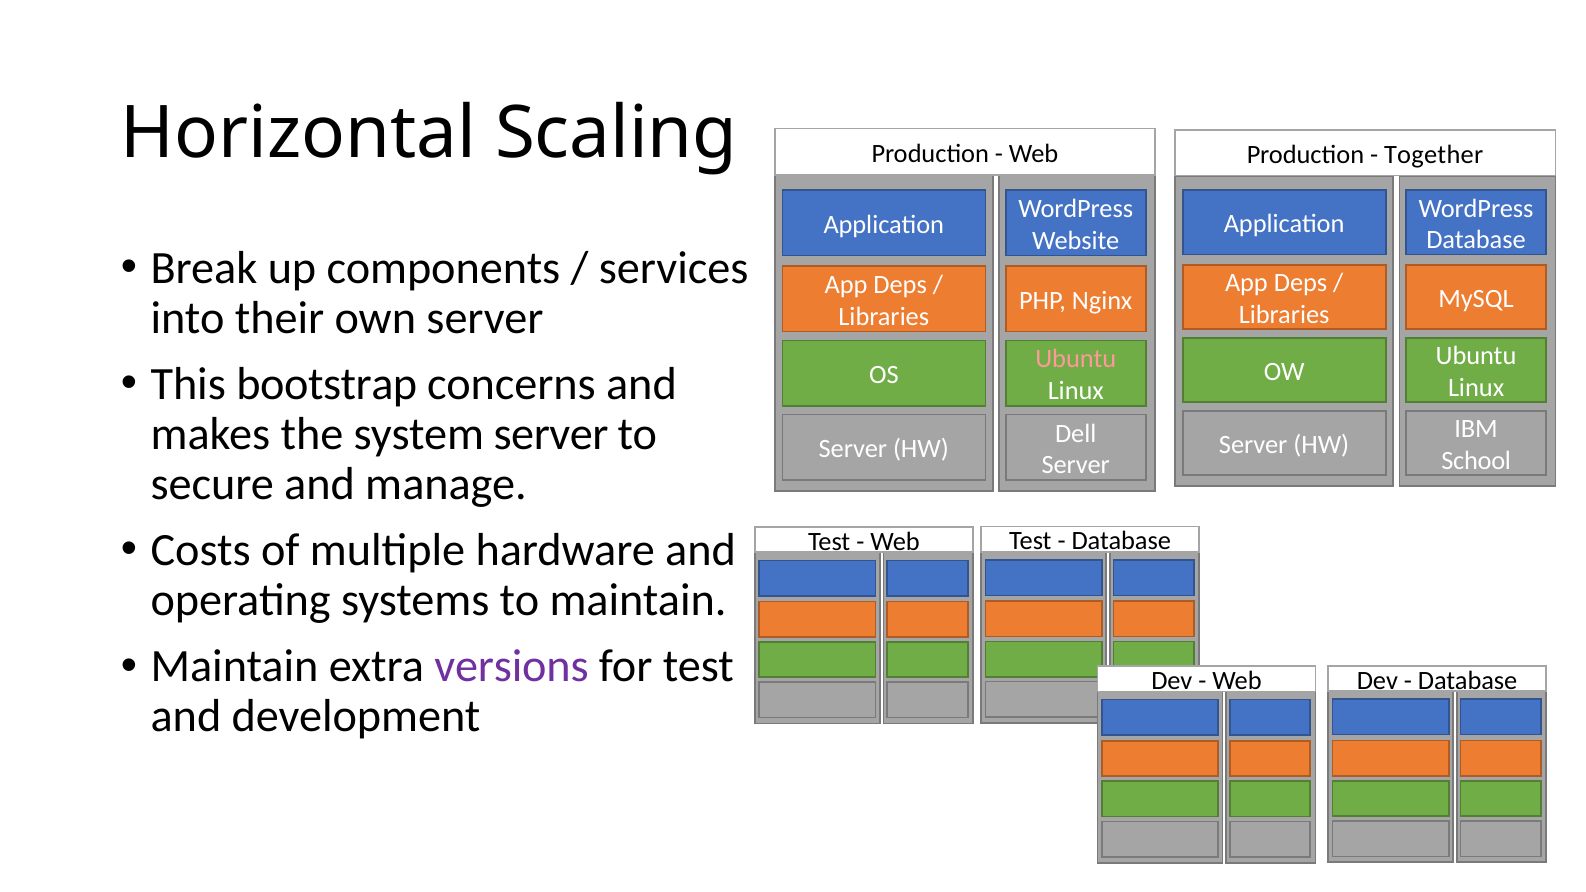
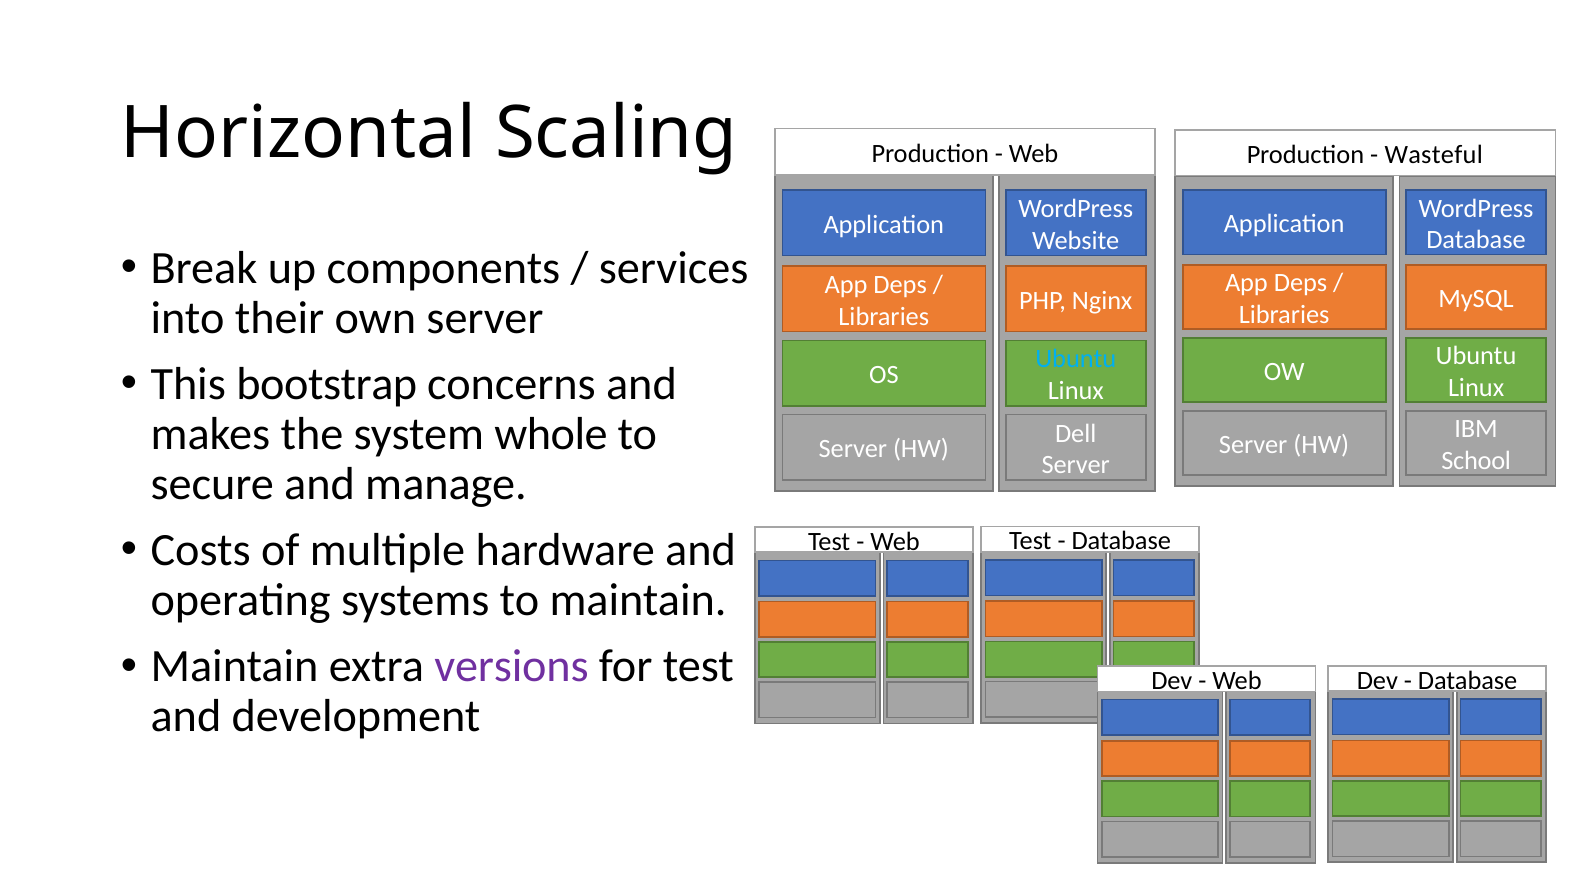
Together: Together -> Wasteful
Ubuntu at (1076, 359) colour: pink -> light blue
system server: server -> whole
